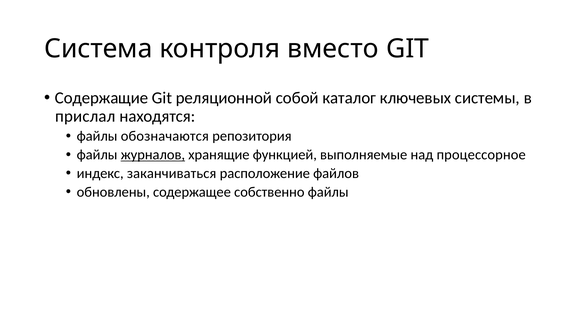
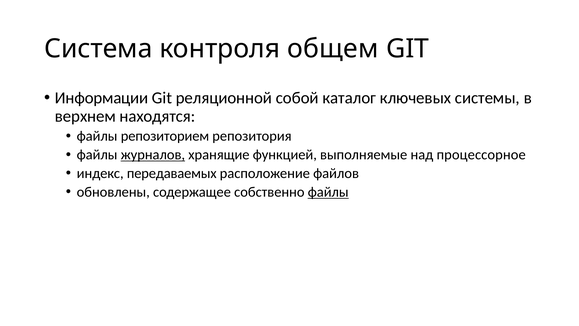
вместо: вместо -> общем
Содержащие: Содержащие -> Информации
прислал: прислал -> верхнем
обозначаются: обозначаются -> репозиторием
заканчиваться: заканчиваться -> передаваемых
файлы at (328, 192) underline: none -> present
